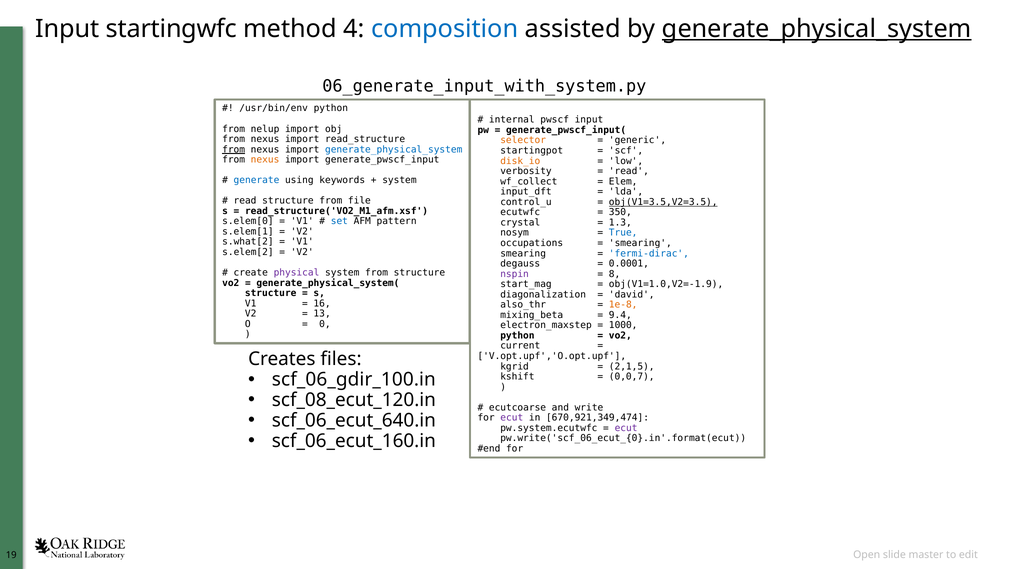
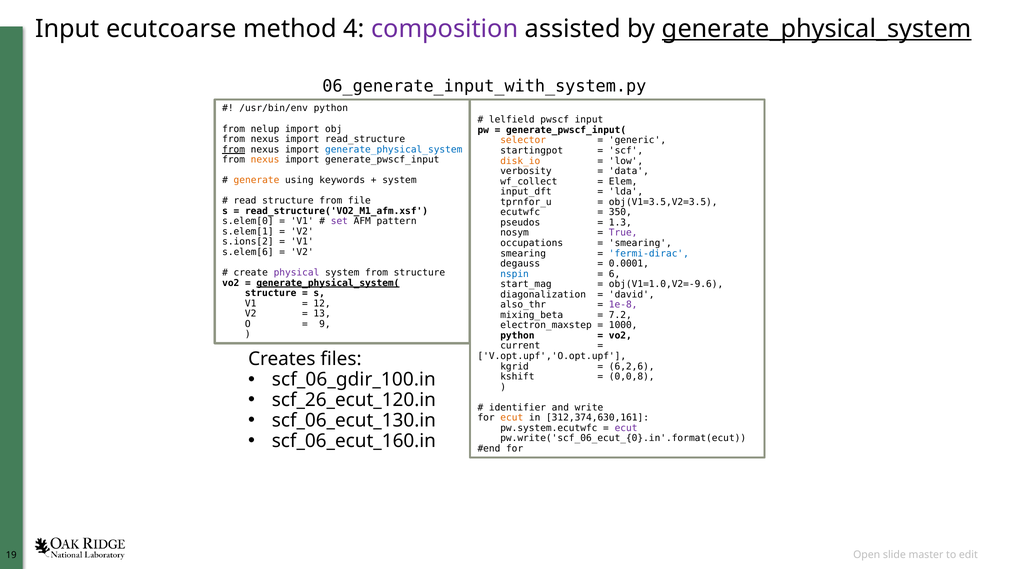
startingwfc: startingwfc -> ecutcoarse
composition colour: blue -> purple
internal: internal -> lelfield
read at (629, 171): read -> data
generate colour: blue -> orange
control_u: control_u -> tprnfor_u
obj(V1=3.5,V2=3.5 underline: present -> none
set colour: blue -> purple
crystal: crystal -> pseudos
True colour: blue -> purple
s.what[2: s.what[2 -> s.ions[2
s.elem[2: s.elem[2 -> s.elem[6
nspin colour: purple -> blue
8: 8 -> 6
generate_physical_system( underline: none -> present
obj(V1=1.0,V2=-1.9: obj(V1=1.0,V2=-1.9 -> obj(V1=1.0,V2=-9.6
16: 16 -> 12
1e-8 colour: orange -> purple
9.4: 9.4 -> 7.2
0: 0 -> 9
2,1,5: 2,1,5 -> 6,2,6
0,0,7: 0,0,7 -> 0,0,8
scf_08_ecut_120.in: scf_08_ecut_120.in -> scf_26_ecut_120.in
ecutcoarse: ecutcoarse -> identifier
scf_06_ecut_640.in: scf_06_ecut_640.in -> scf_06_ecut_130.in
ecut at (512, 418) colour: purple -> orange
670,921,349,474: 670,921,349,474 -> 312,374,630,161
